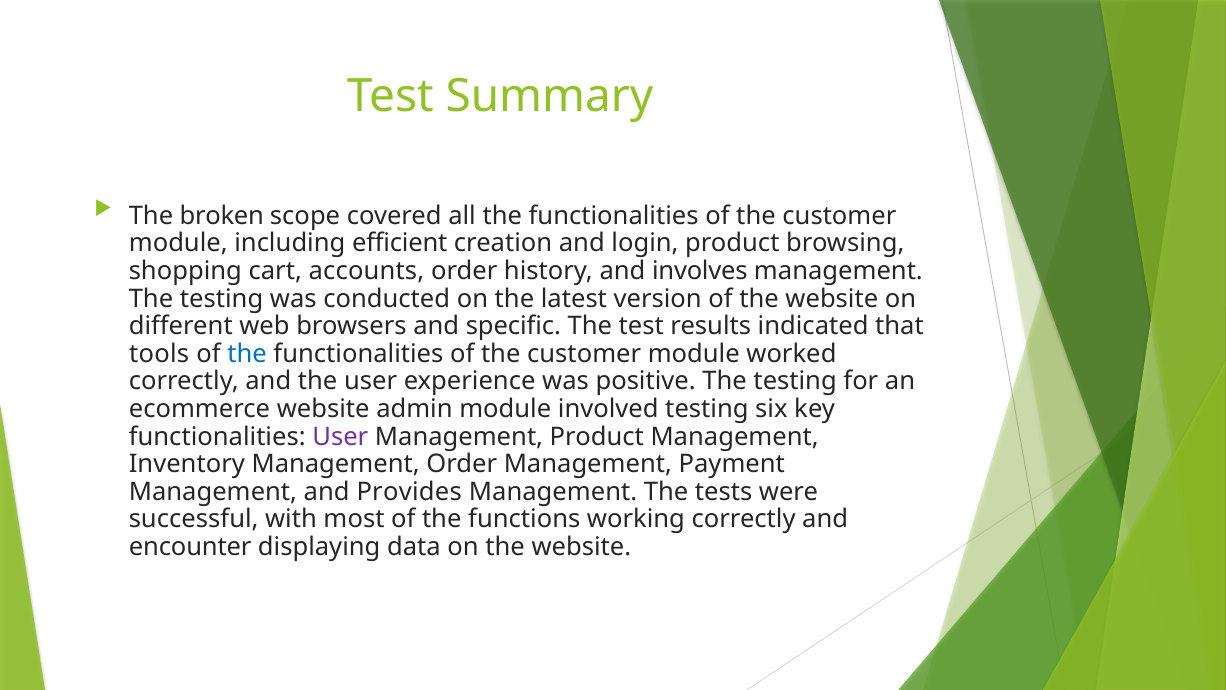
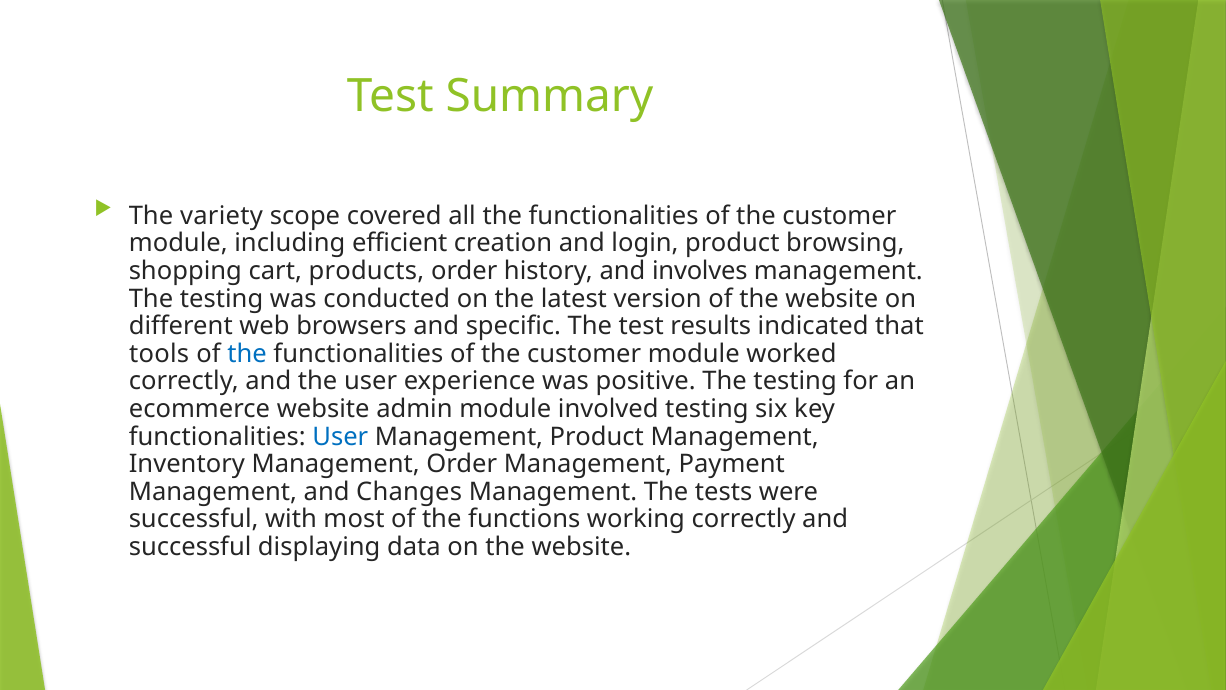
broken: broken -> variety
accounts: accounts -> products
User at (340, 437) colour: purple -> blue
Provides: Provides -> Changes
encounter at (190, 547): encounter -> successful
